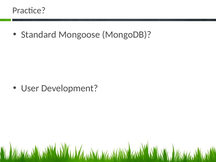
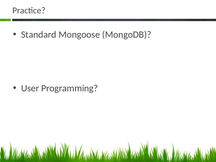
Development: Development -> Programming
